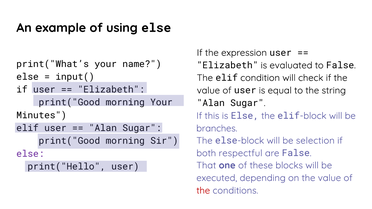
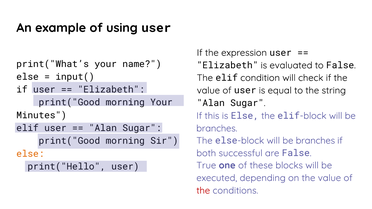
using else: else -> user
else-block will be selection: selection -> branches
respectful: respectful -> successful
else at (30, 154) colour: purple -> orange
That: That -> True
